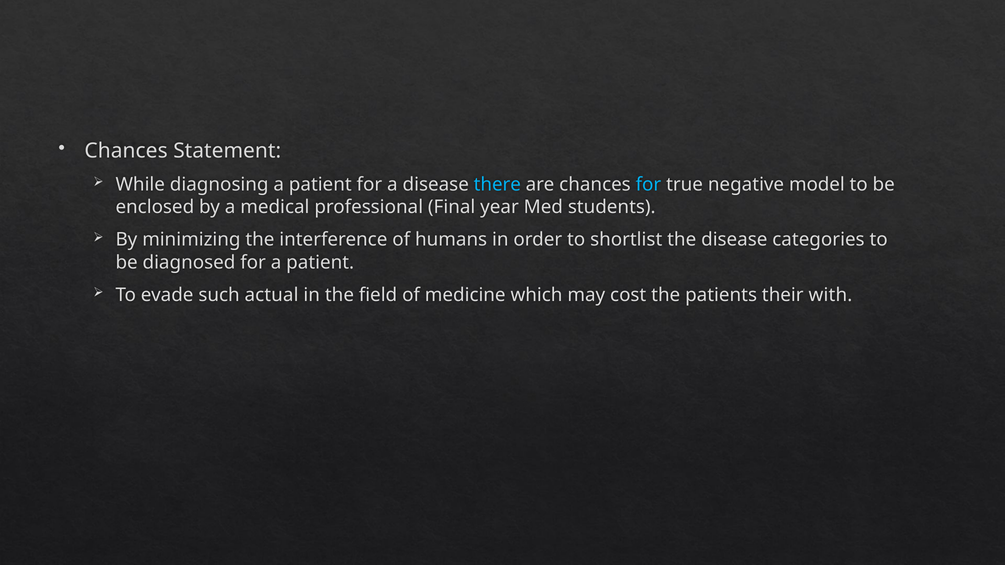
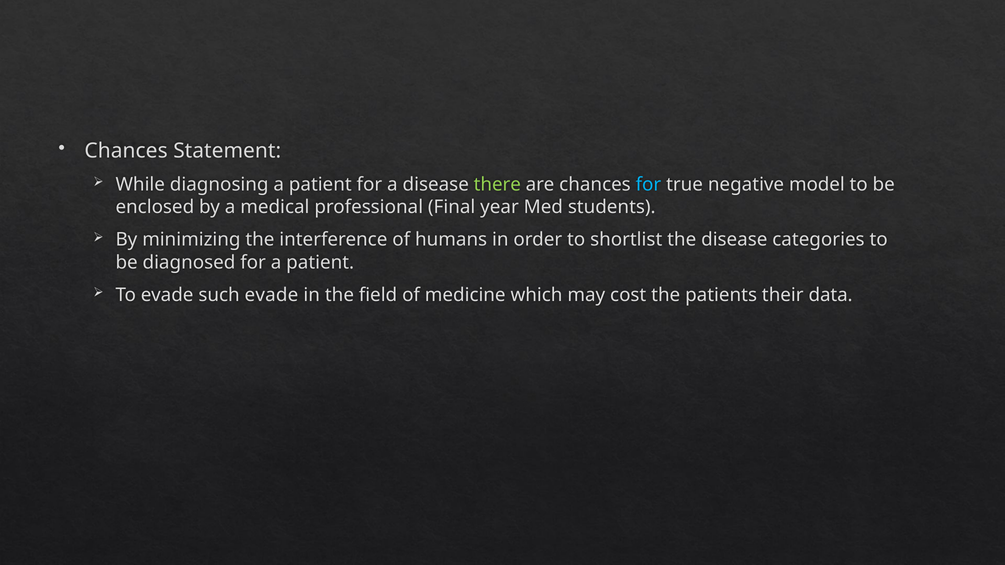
there colour: light blue -> light green
such actual: actual -> evade
with: with -> data
